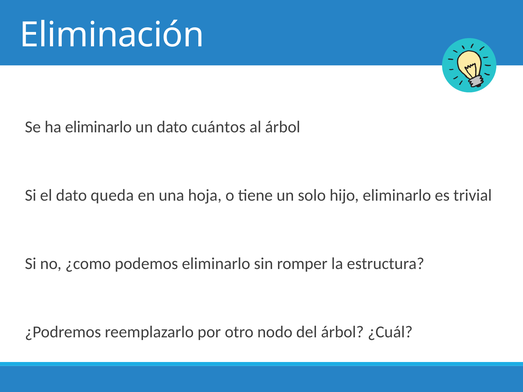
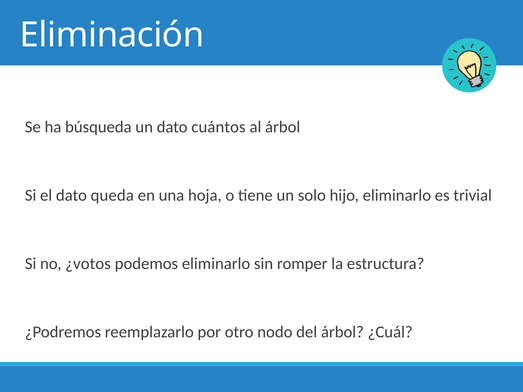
ha eliminarlo: eliminarlo -> búsqueda
¿como: ¿como -> ¿votos
